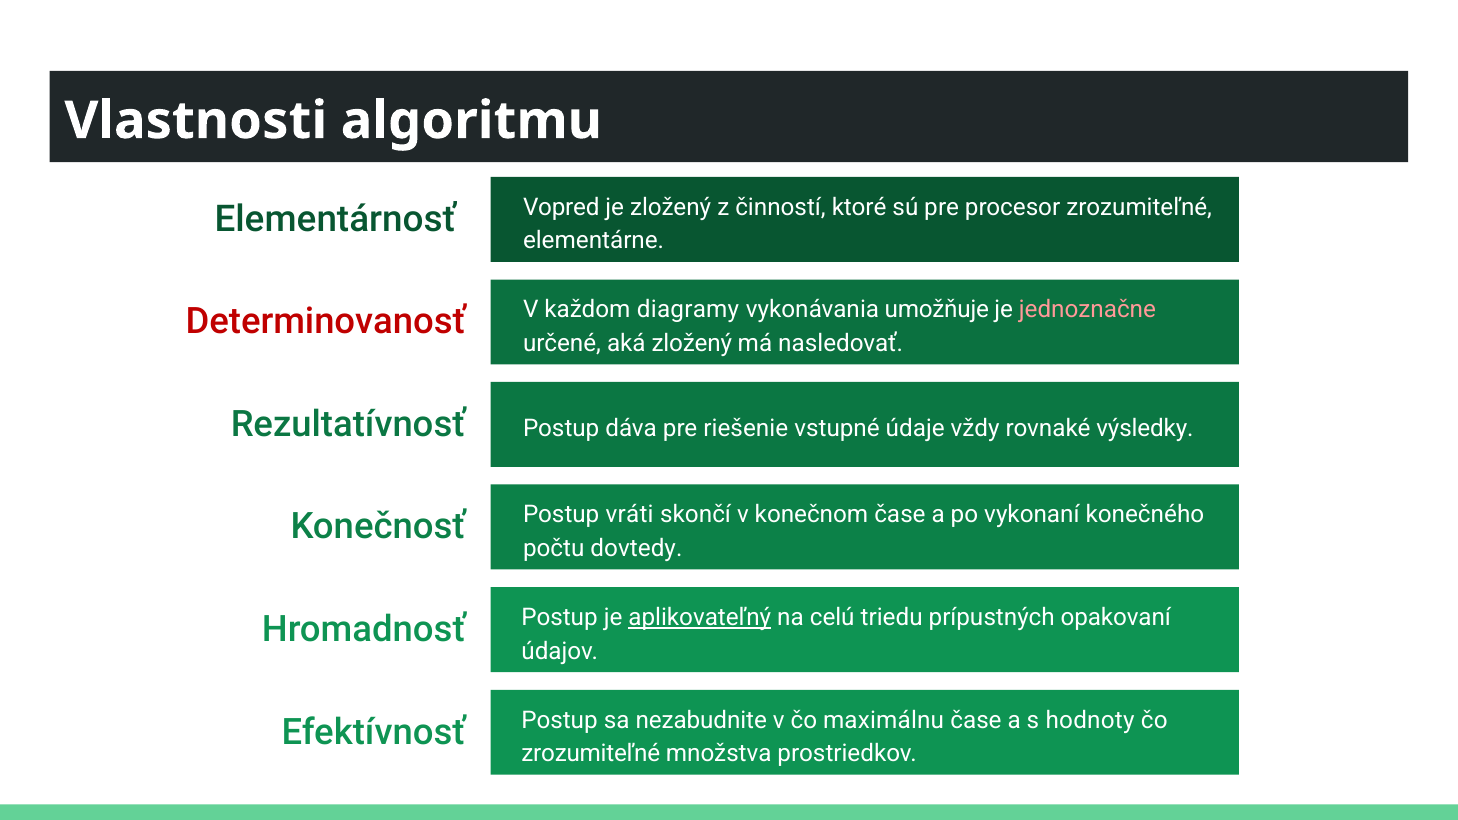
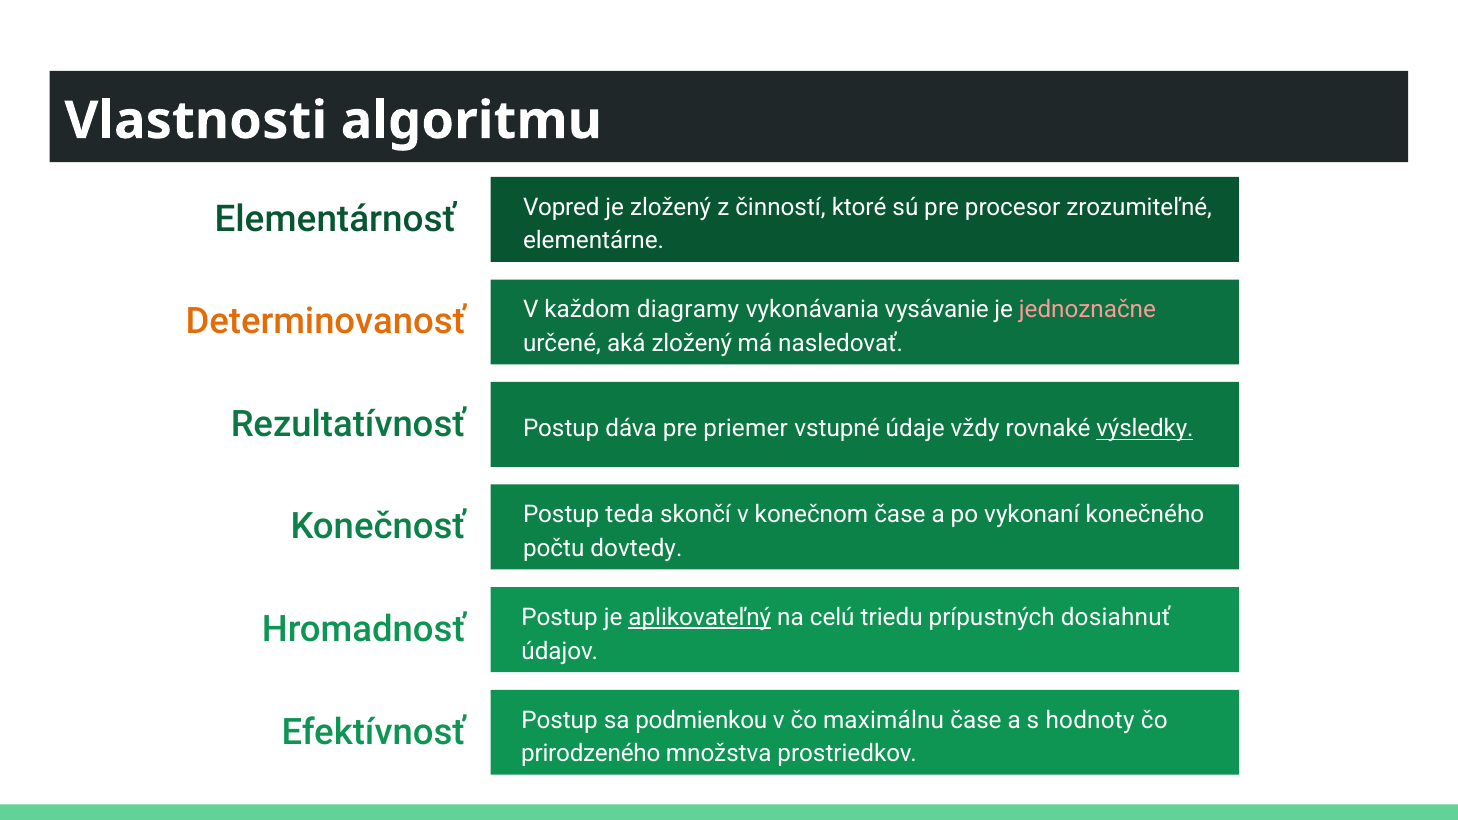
Determinovanosť colour: red -> orange
umožňuje: umožňuje -> vysávanie
riešenie: riešenie -> priemer
výsledky underline: none -> present
vráti: vráti -> teda
opakovaní: opakovaní -> dosiahnuť
nezabudnite: nezabudnite -> podmienkou
zrozumiteľné at (591, 754): zrozumiteľné -> prirodzeného
